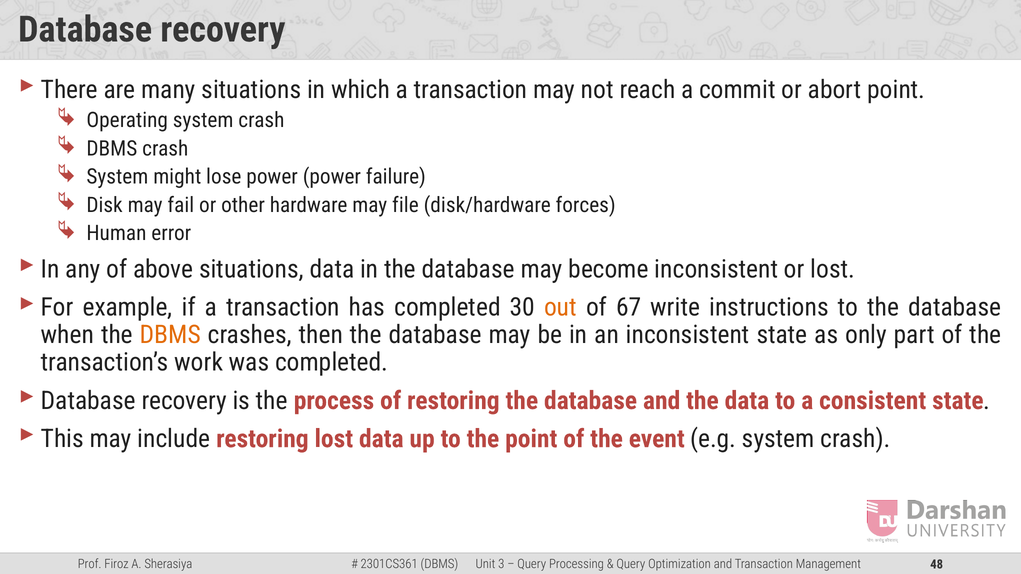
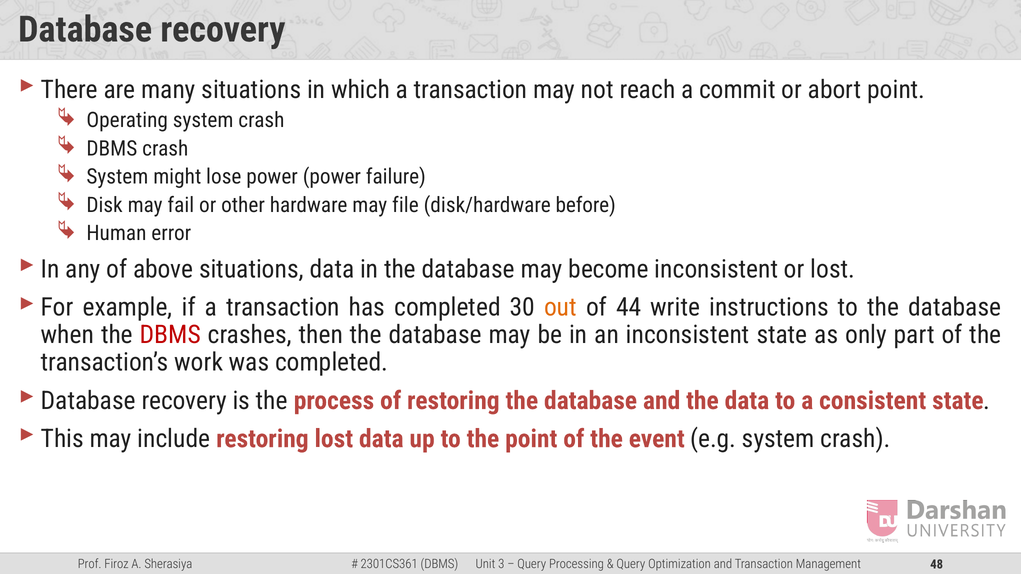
forces: forces -> before
67: 67 -> 44
DBMS at (170, 335) colour: orange -> red
